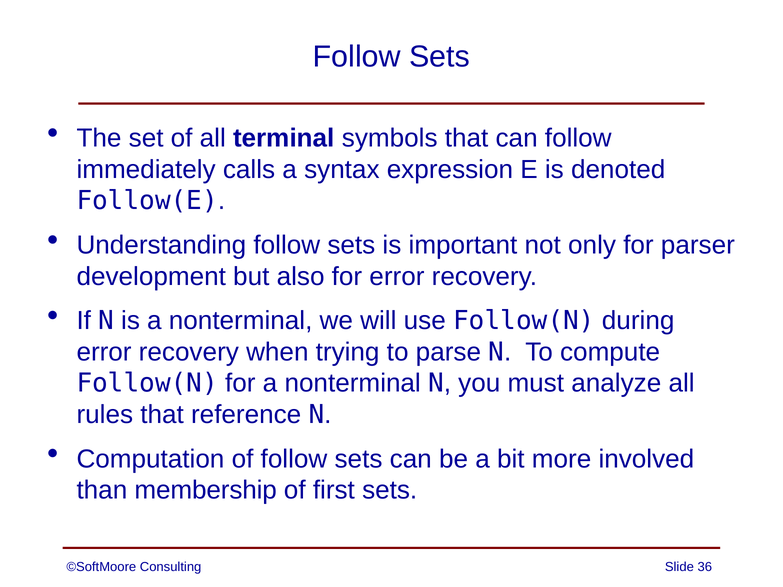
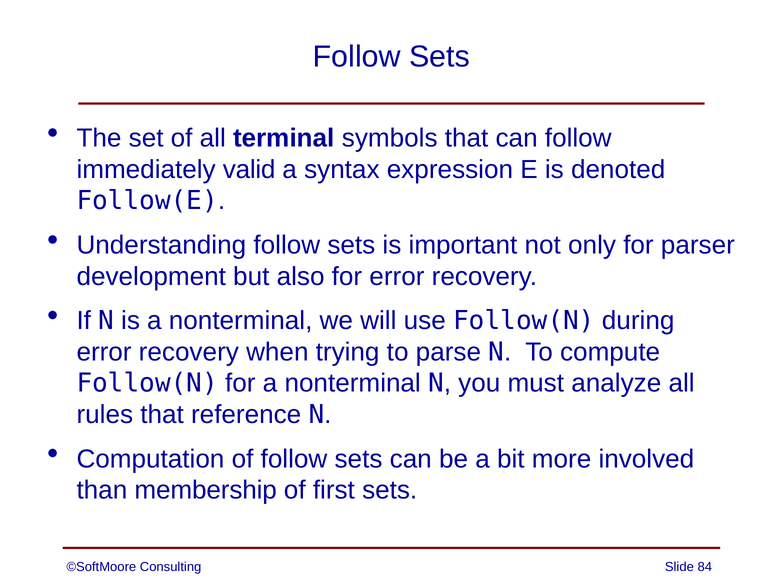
calls: calls -> valid
36: 36 -> 84
